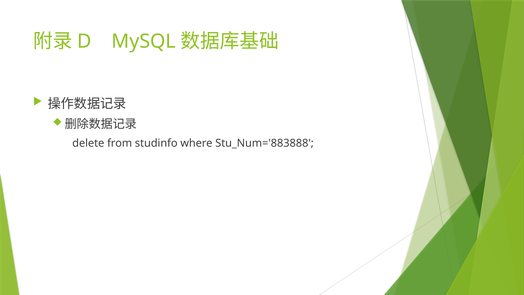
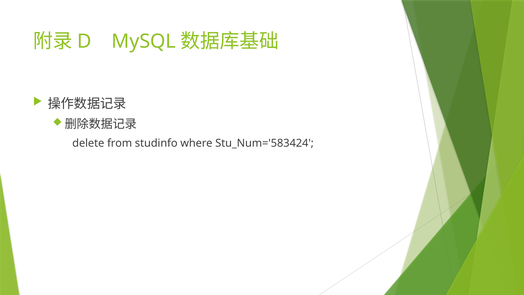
Stu_Num='883888: Stu_Num='883888 -> Stu_Num='583424
